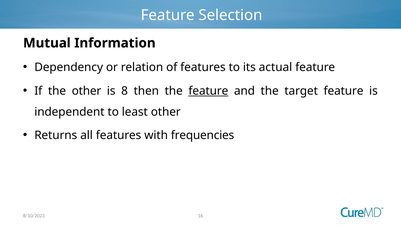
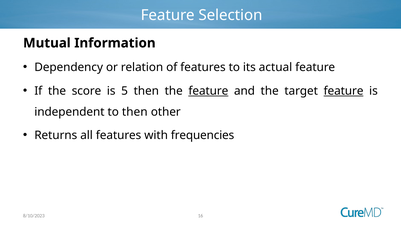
the other: other -> score
8: 8 -> 5
feature at (344, 91) underline: none -> present
to least: least -> then
